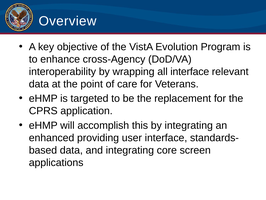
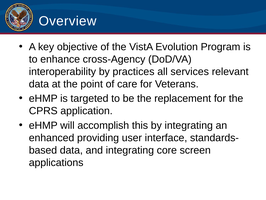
wrapping: wrapping -> practices
all interface: interface -> services
